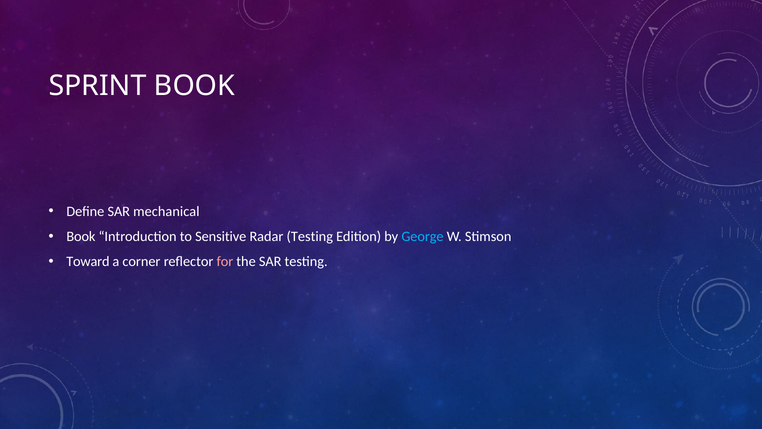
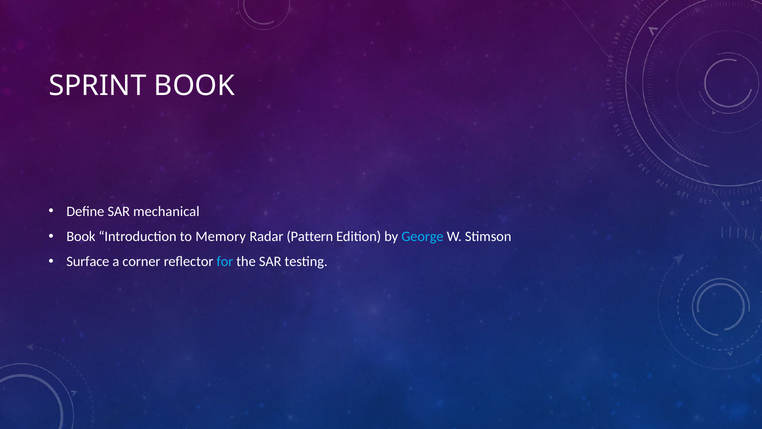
Sensitive: Sensitive -> Memory
Radar Testing: Testing -> Pattern
Toward: Toward -> Surface
for colour: pink -> light blue
